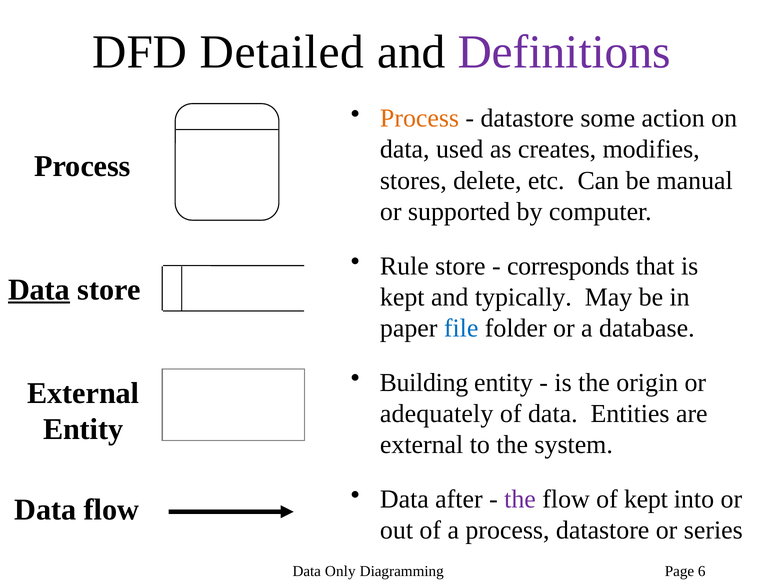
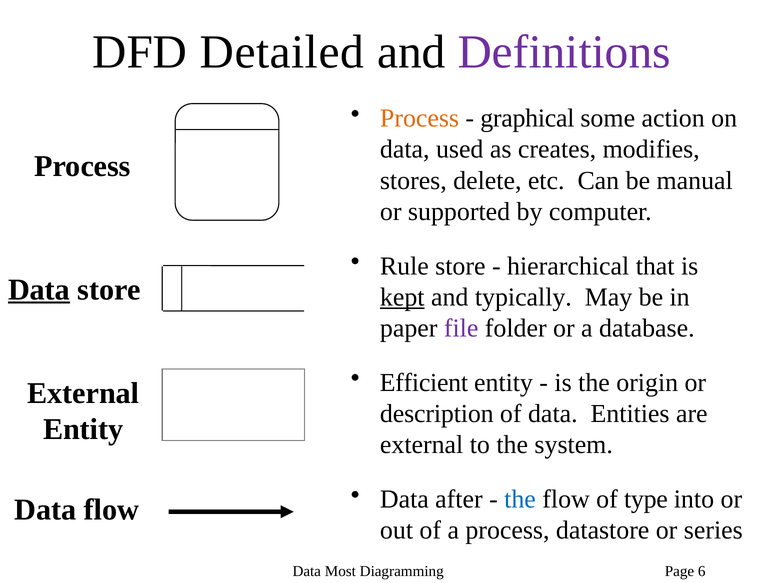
datastore at (527, 118): datastore -> graphical
corresponds: corresponds -> hierarchical
kept at (402, 297) underline: none -> present
file colour: blue -> purple
Building: Building -> Efficient
adequately: adequately -> description
the at (520, 499) colour: purple -> blue
of kept: kept -> type
Only: Only -> Most
